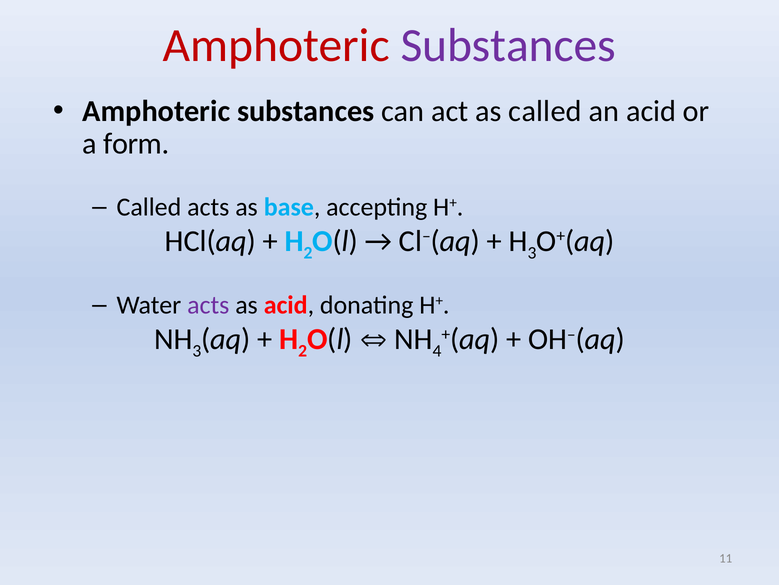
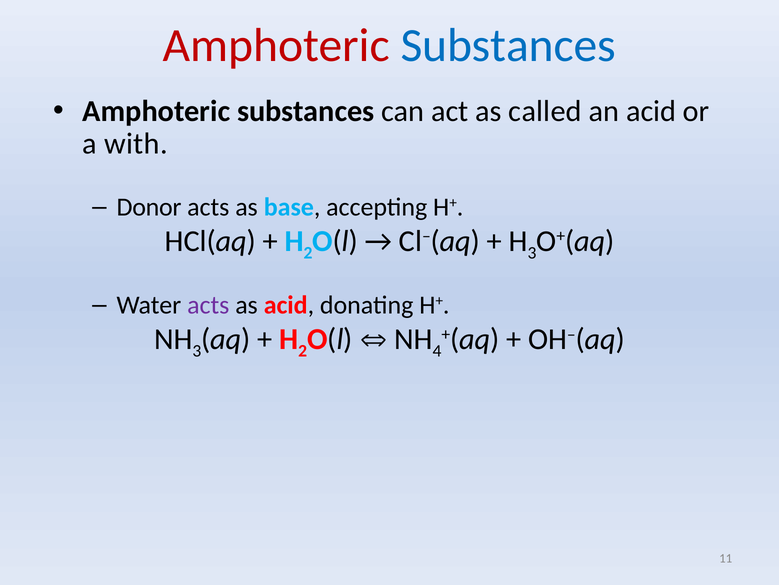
Substances at (508, 46) colour: purple -> blue
form: form -> with
Called at (149, 207): Called -> Donor
